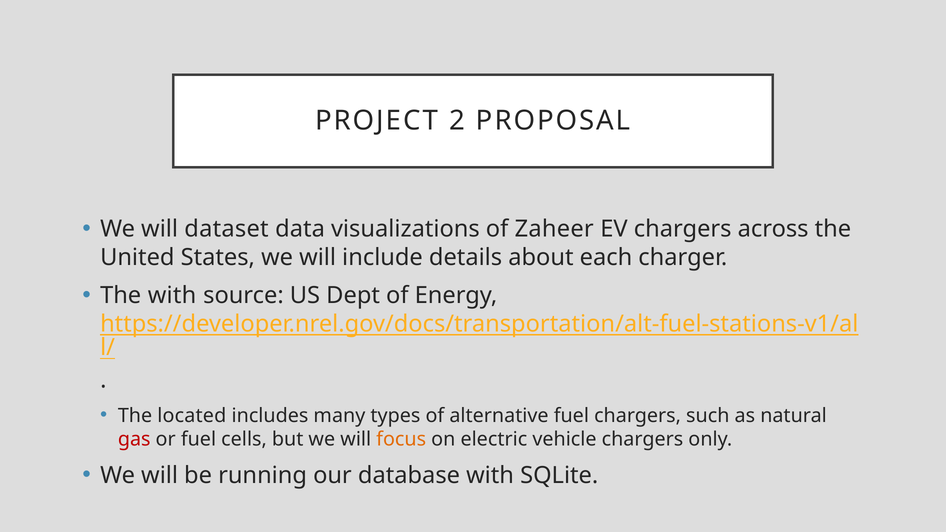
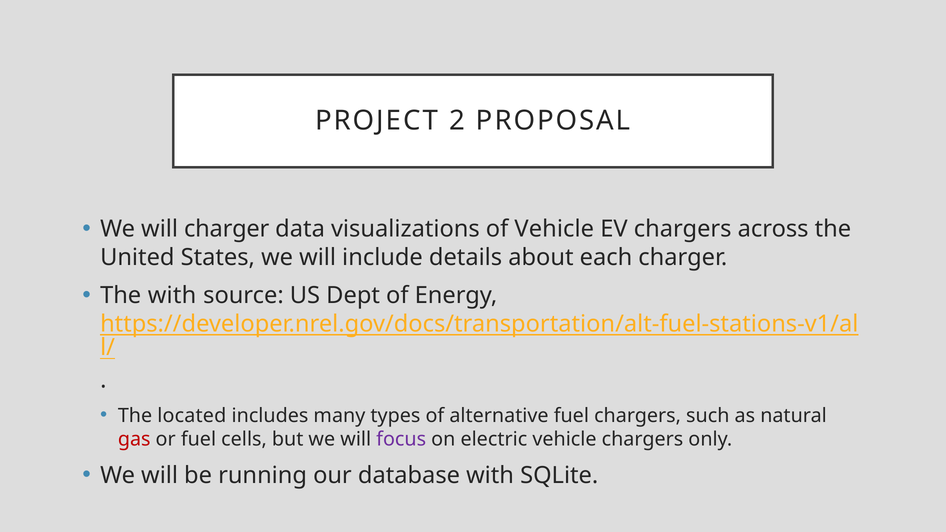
will dataset: dataset -> charger
of Zaheer: Zaheer -> Vehicle
focus colour: orange -> purple
